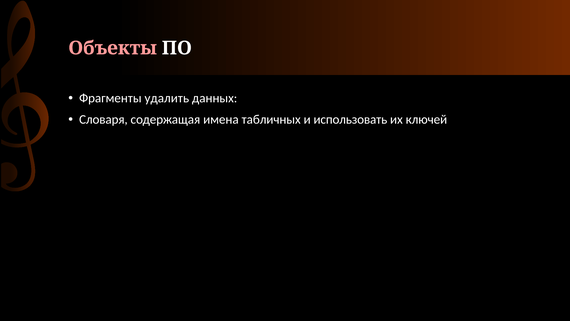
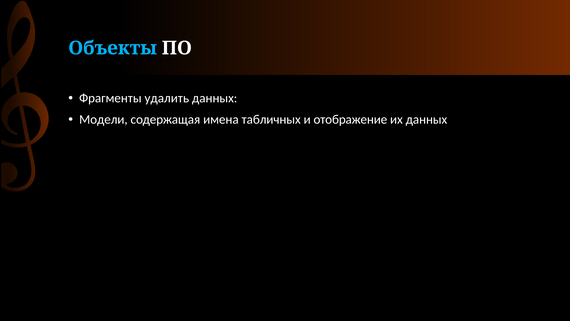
Объекты colour: pink -> light blue
Словаря: Словаря -> Модели
использовать: использовать -> отображение
их ключей: ключей -> данных
